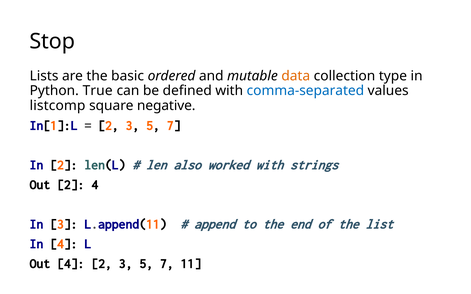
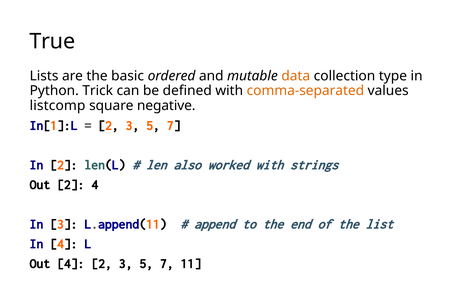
Stop: Stop -> True
True: True -> Trick
comma-separated colour: blue -> orange
